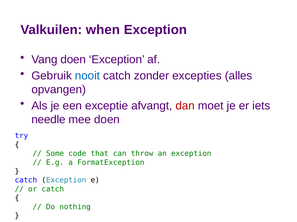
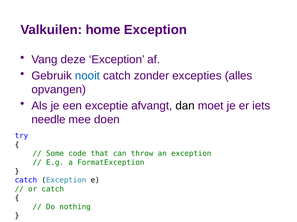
when: when -> home
Vang doen: doen -> deze
dan colour: red -> black
